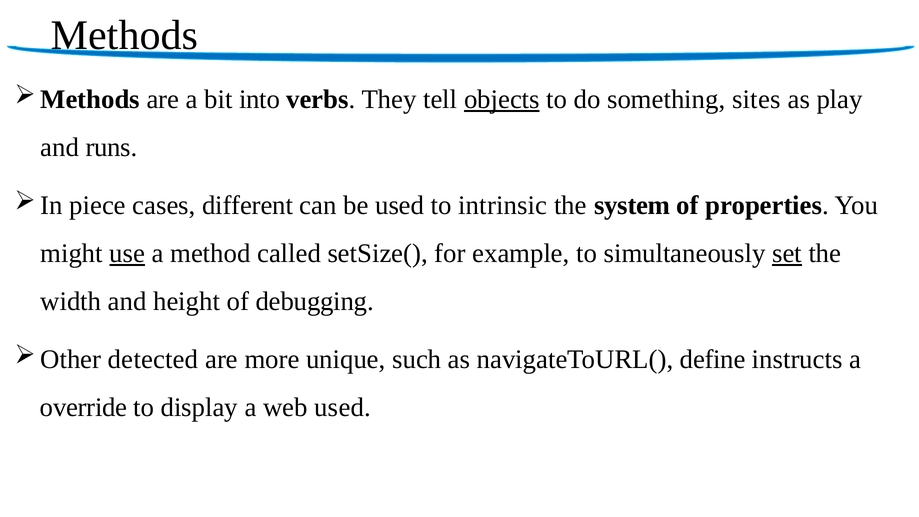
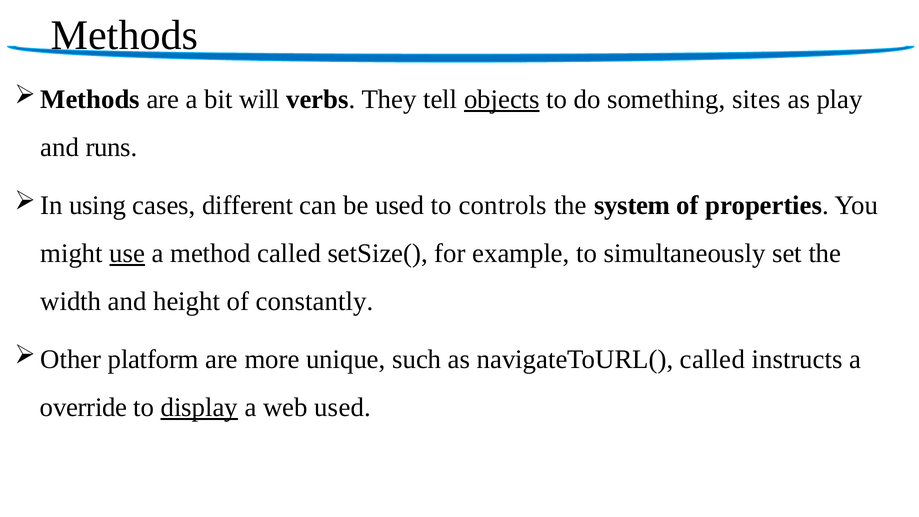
into: into -> will
piece: piece -> using
intrinsic: intrinsic -> controls
set underline: present -> none
debugging: debugging -> constantly
detected: detected -> platform
navigateToURL( define: define -> called
display underline: none -> present
